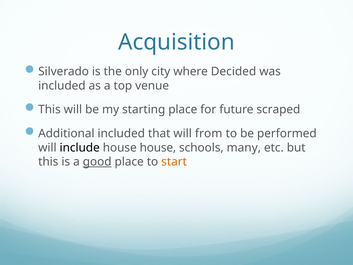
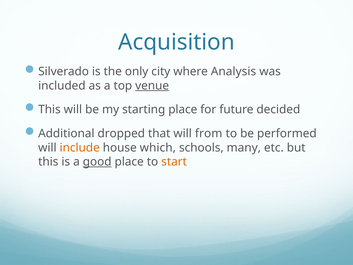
Decided: Decided -> Analysis
venue underline: none -> present
scraped: scraped -> decided
Additional included: included -> dropped
include colour: black -> orange
house house: house -> which
